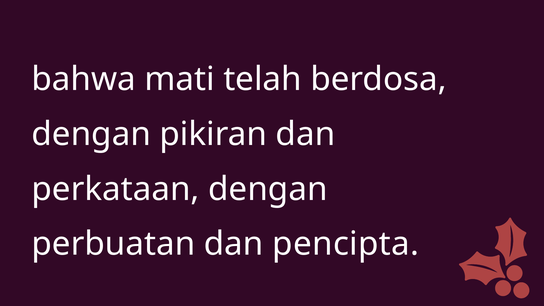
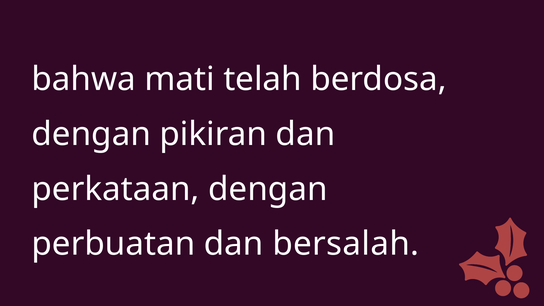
pencipta: pencipta -> bersalah
